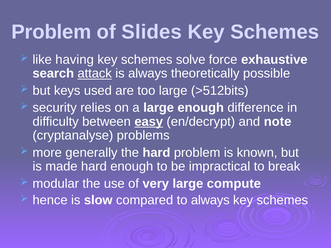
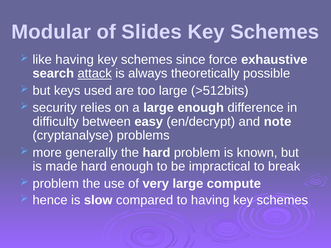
Problem at (51, 32): Problem -> Modular
solve: solve -> since
easy underline: present -> none
modular at (56, 184): modular -> problem
to always: always -> having
